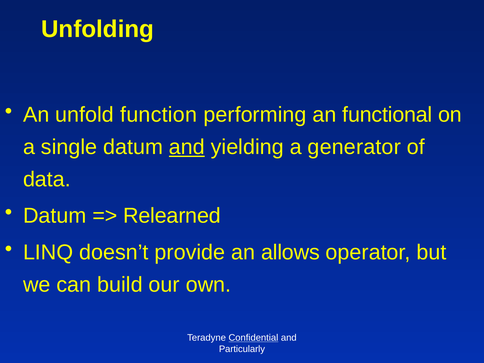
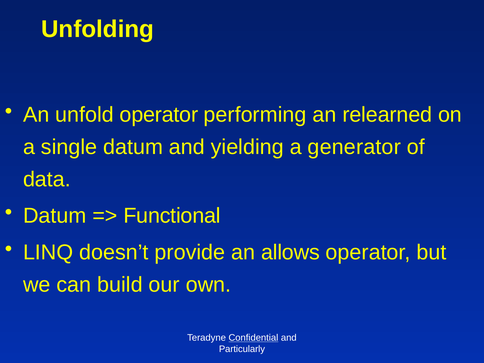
unfold function: function -> operator
functional: functional -> relearned
and at (187, 147) underline: present -> none
Relearned: Relearned -> Functional
